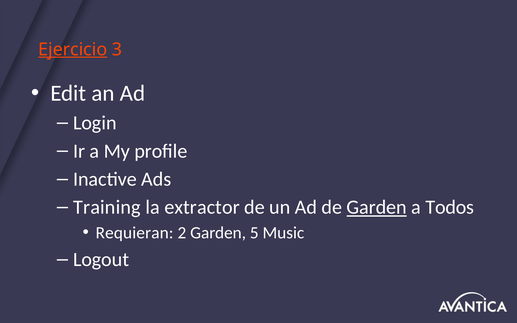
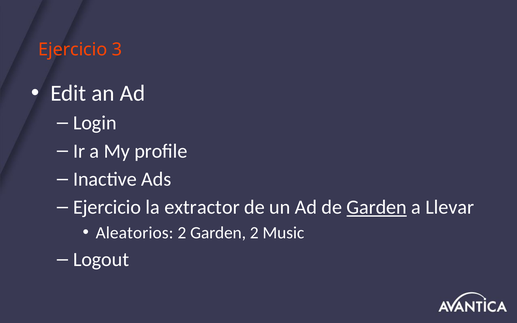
Ejercicio at (73, 50) underline: present -> none
Training at (107, 207): Training -> Ejercicio
Todos: Todos -> Llevar
Requieran: Requieran -> Aleatorios
Garden 5: 5 -> 2
